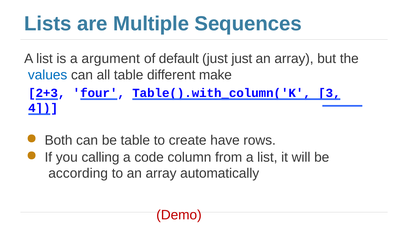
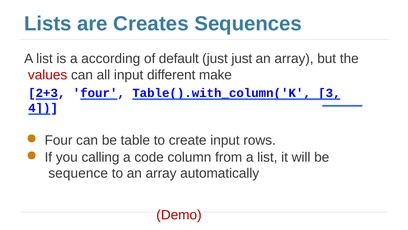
Multiple: Multiple -> Creates
argument: argument -> according
values colour: blue -> red
all table: table -> input
Both at (59, 140): Both -> Four
create have: have -> input
according: according -> sequence
